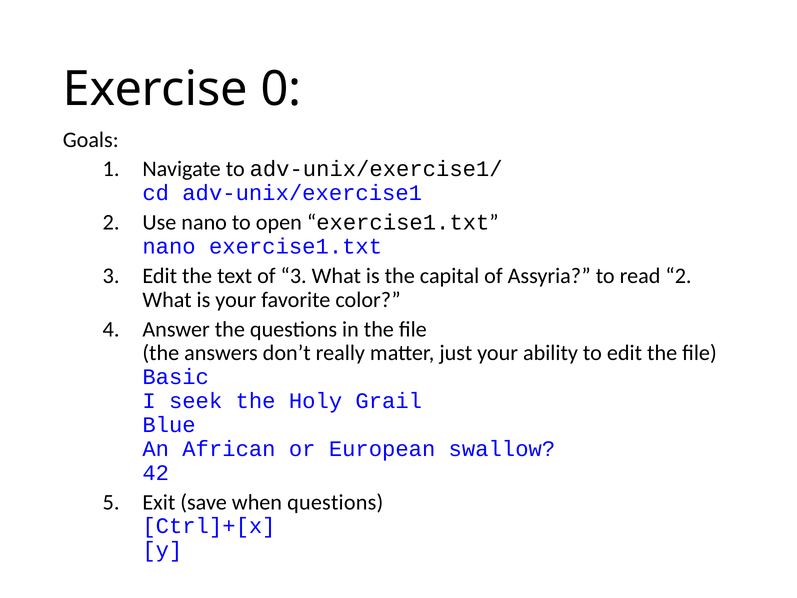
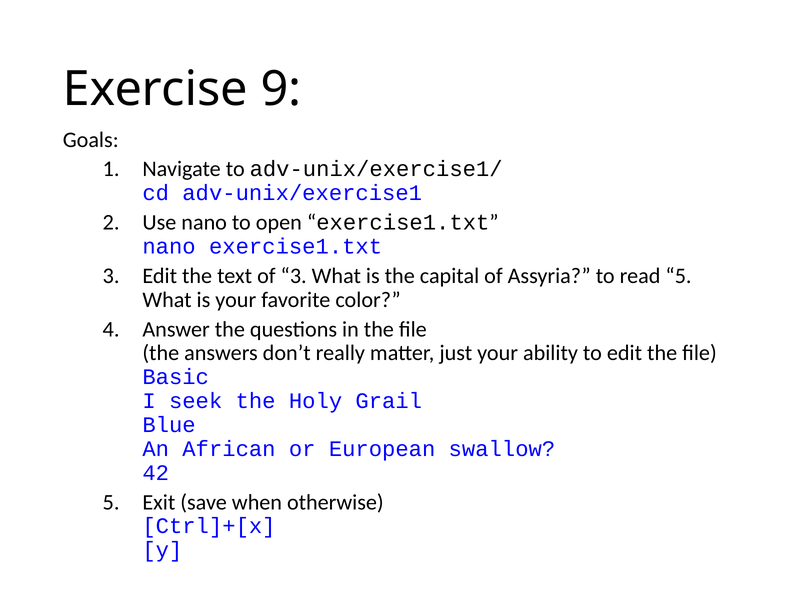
0: 0 -> 9
read 2: 2 -> 5
when questions: questions -> otherwise
